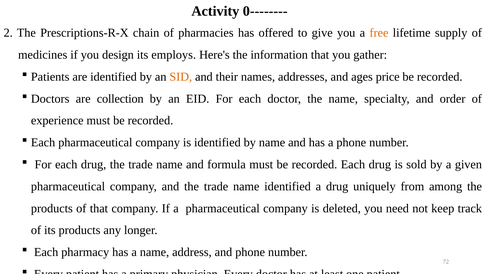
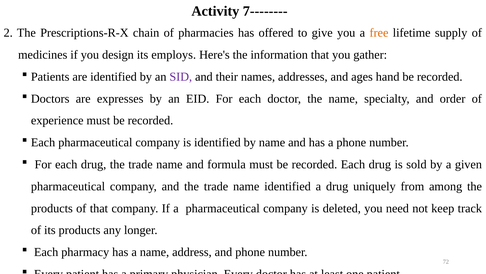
0--------: 0-------- -> 7--------
SID colour: orange -> purple
price: price -> hand
collection: collection -> expresses
